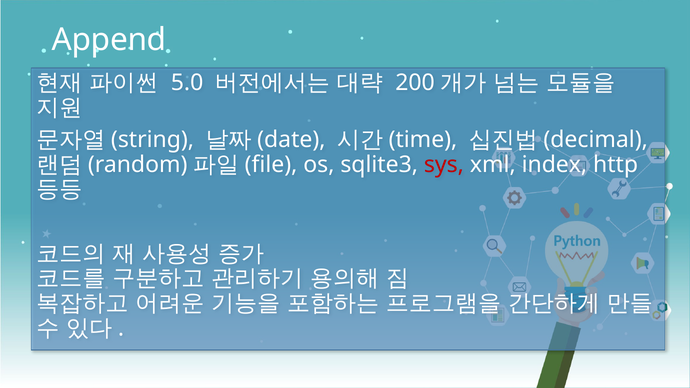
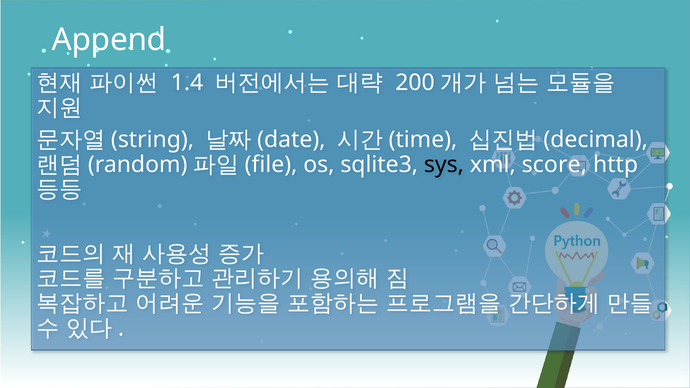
5.0: 5.0 -> 1.4
sys colour: red -> black
index: index -> score
